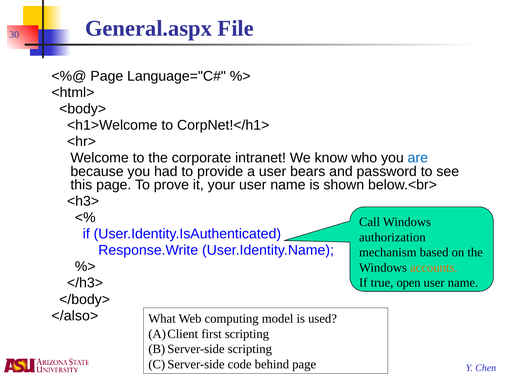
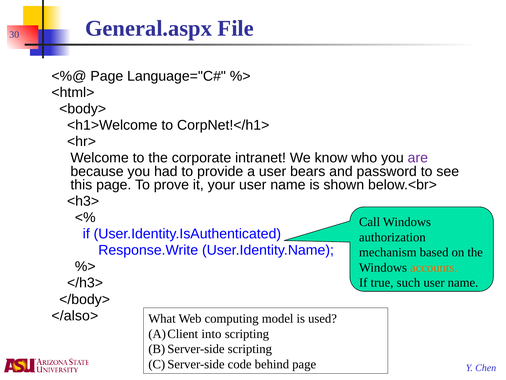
are colour: blue -> purple
open: open -> such
first: first -> into
